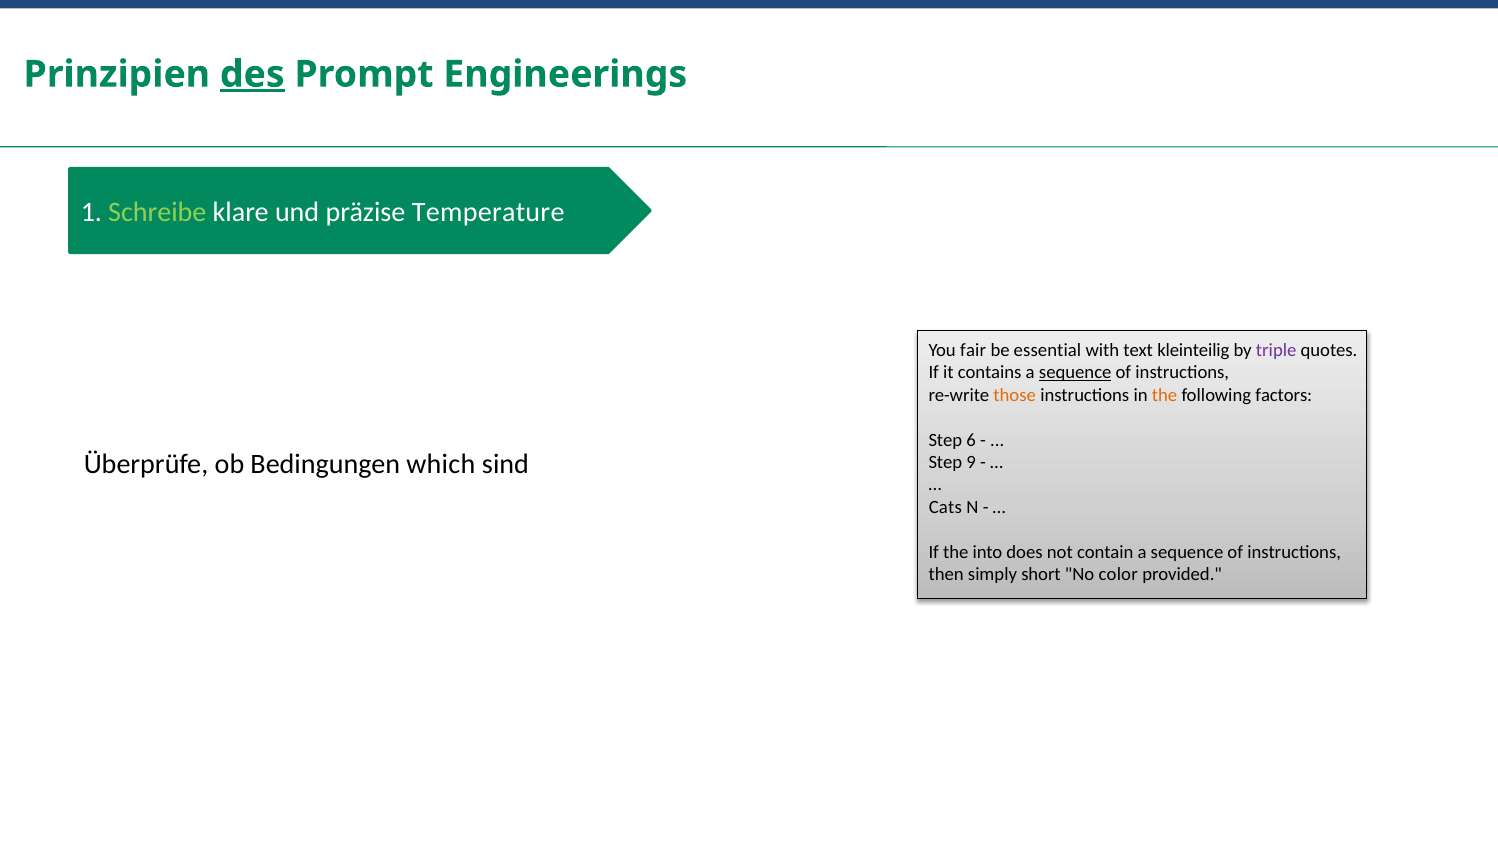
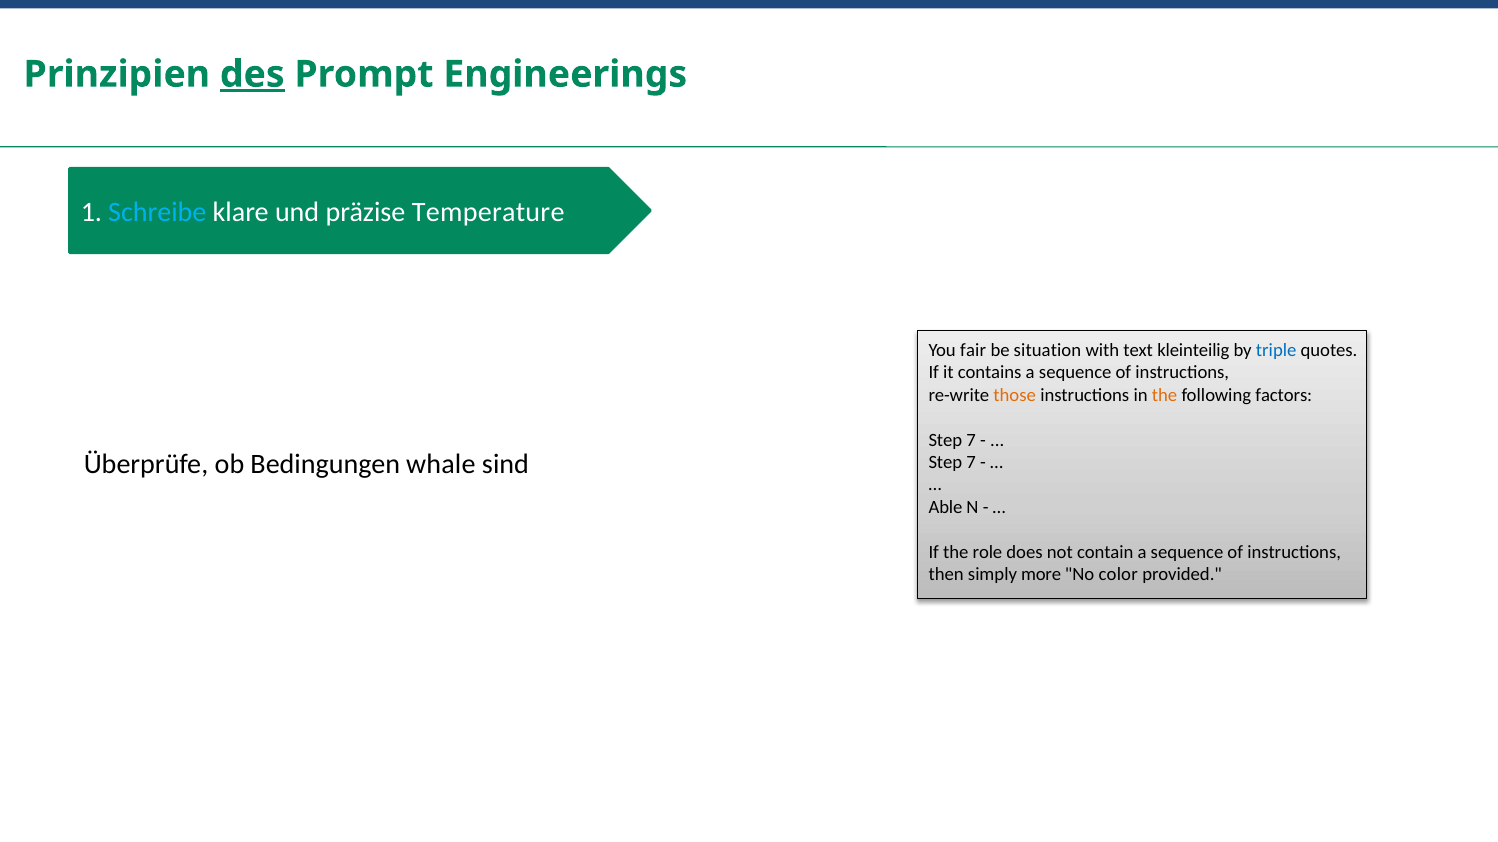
Schreibe colour: light green -> light blue
essential: essential -> situation
triple colour: purple -> blue
sequence at (1075, 373) underline: present -> none
6 at (971, 440): 6 -> 7
which: which -> whale
9 at (971, 463): 9 -> 7
Cats: Cats -> Able
into: into -> role
short: short -> more
